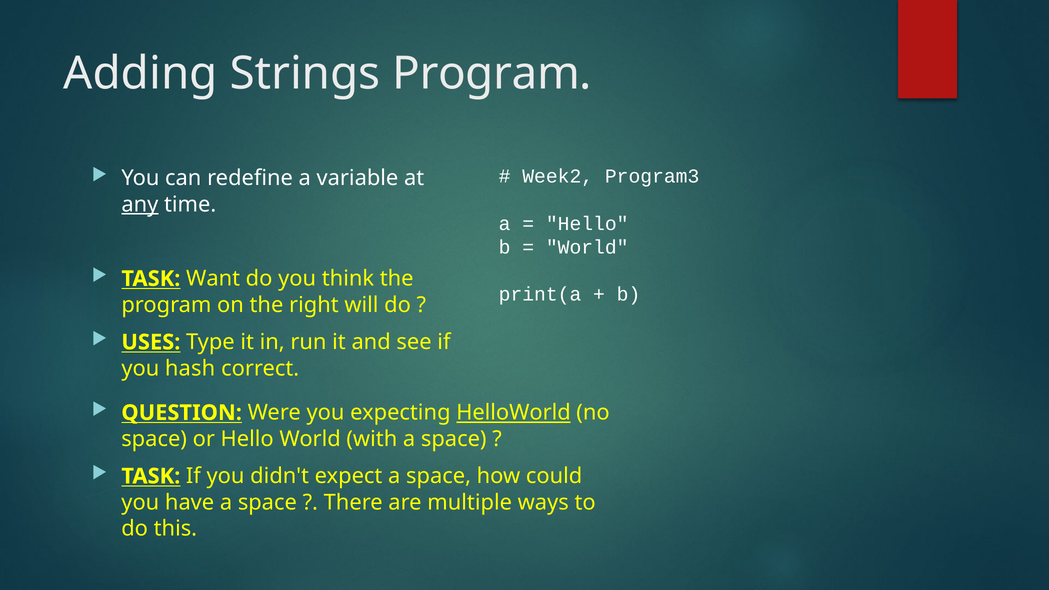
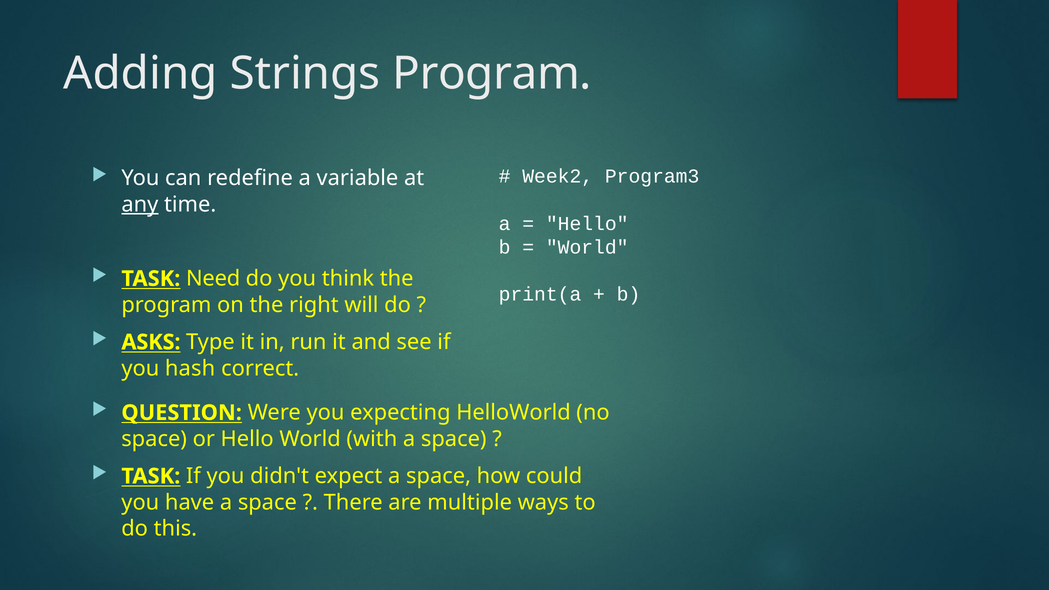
Want: Want -> Need
USES: USES -> ASKS
HelloWorld underline: present -> none
